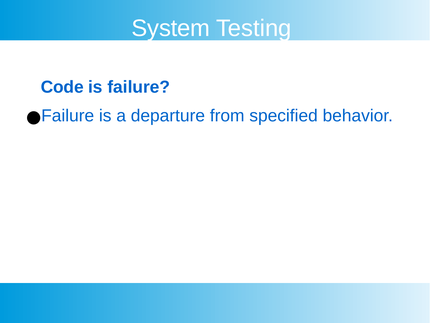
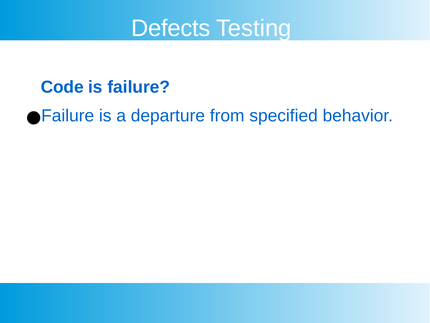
System: System -> Defects
